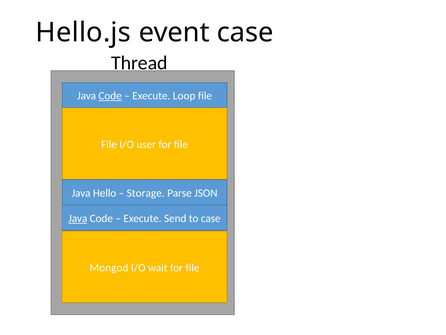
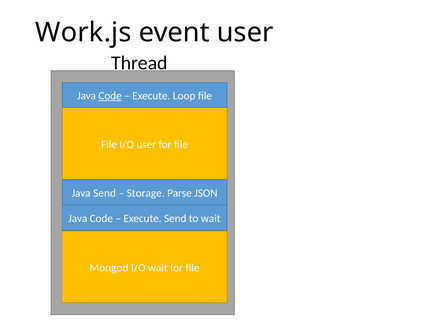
Hello.js: Hello.js -> Work.js
event case: case -> user
Java Hello: Hello -> Send
Java at (78, 218) underline: present -> none
to case: case -> wait
